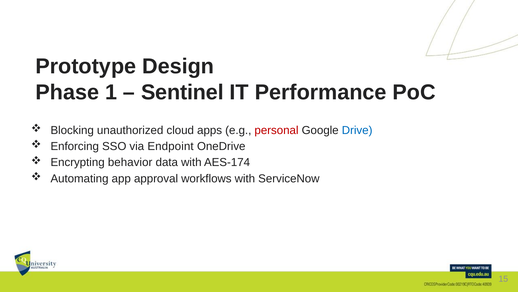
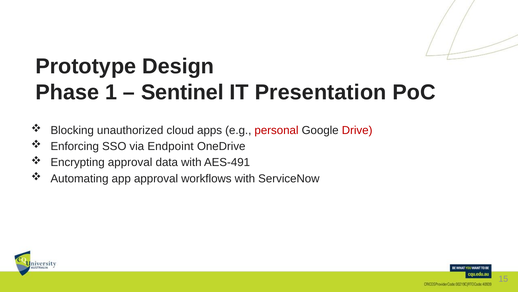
Performance: Performance -> Presentation
Drive colour: blue -> red
Encrypting behavior: behavior -> approval
AES-174: AES-174 -> AES-491
